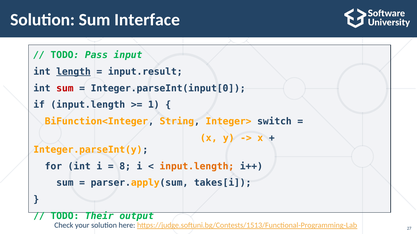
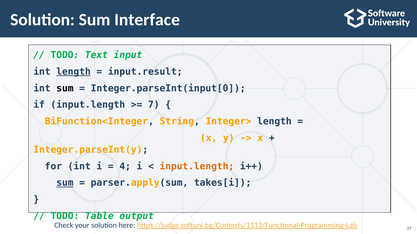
Pass: Pass -> Text
sum at (65, 88) colour: red -> black
1: 1 -> 7
Integer> switch: switch -> length
8: 8 -> 4
sum at (65, 183) underline: none -> present
Their: Their -> Table
